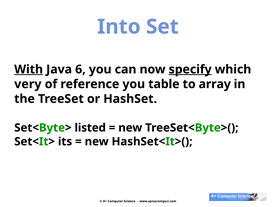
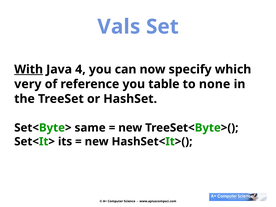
Into: Into -> Vals
6: 6 -> 4
specify underline: present -> none
array: array -> none
listed: listed -> same
